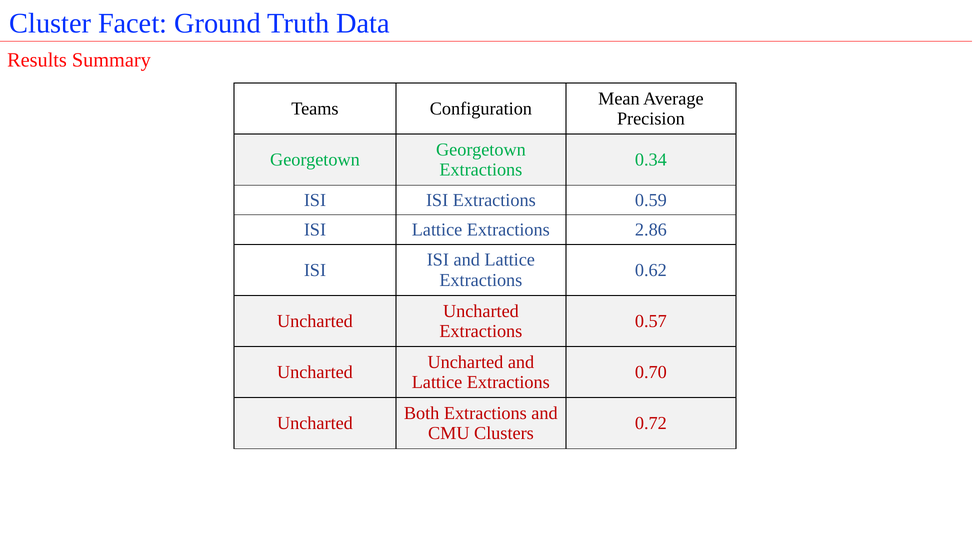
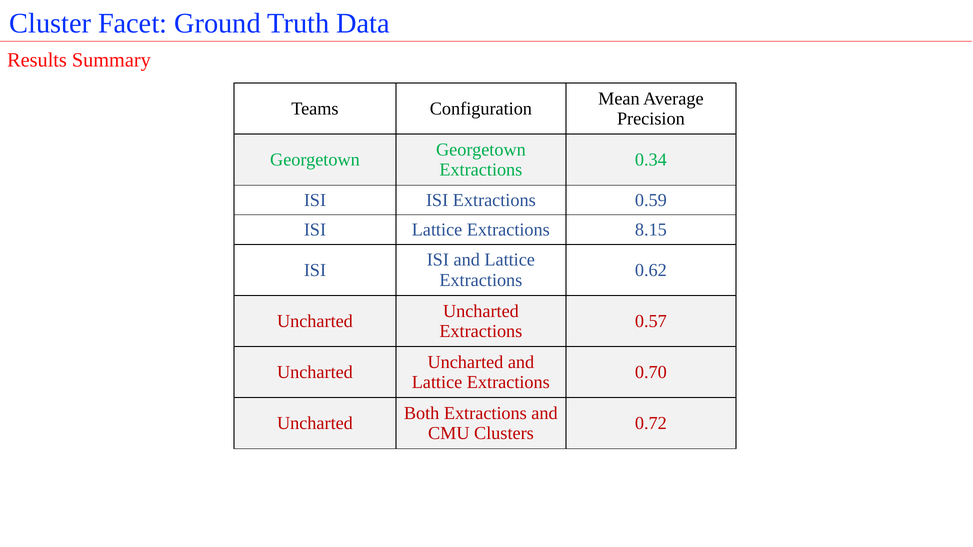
2.86: 2.86 -> 8.15
